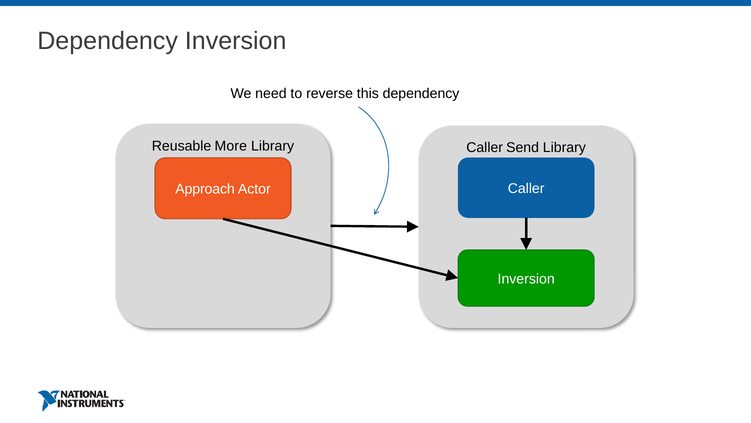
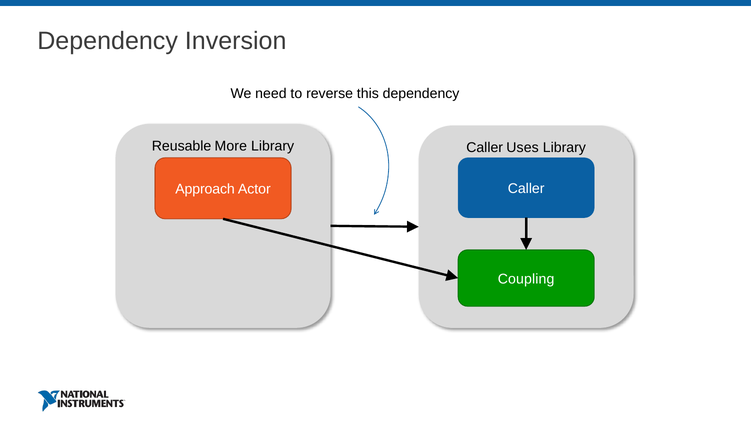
Send: Send -> Uses
Inversion at (526, 279): Inversion -> Coupling
